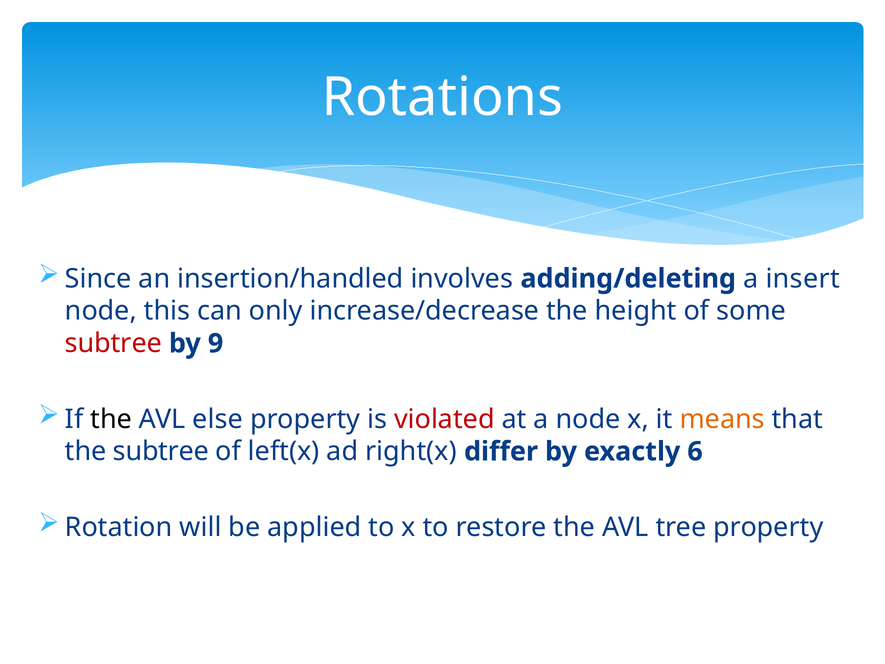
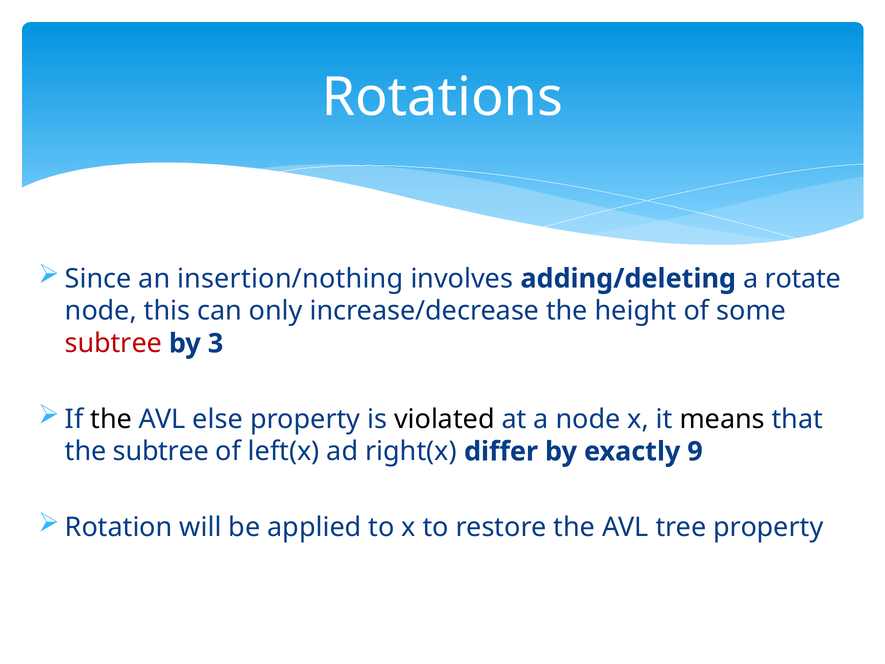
insertion/handled: insertion/handled -> insertion/nothing
insert: insert -> rotate
9: 9 -> 3
violated colour: red -> black
means colour: orange -> black
6: 6 -> 9
